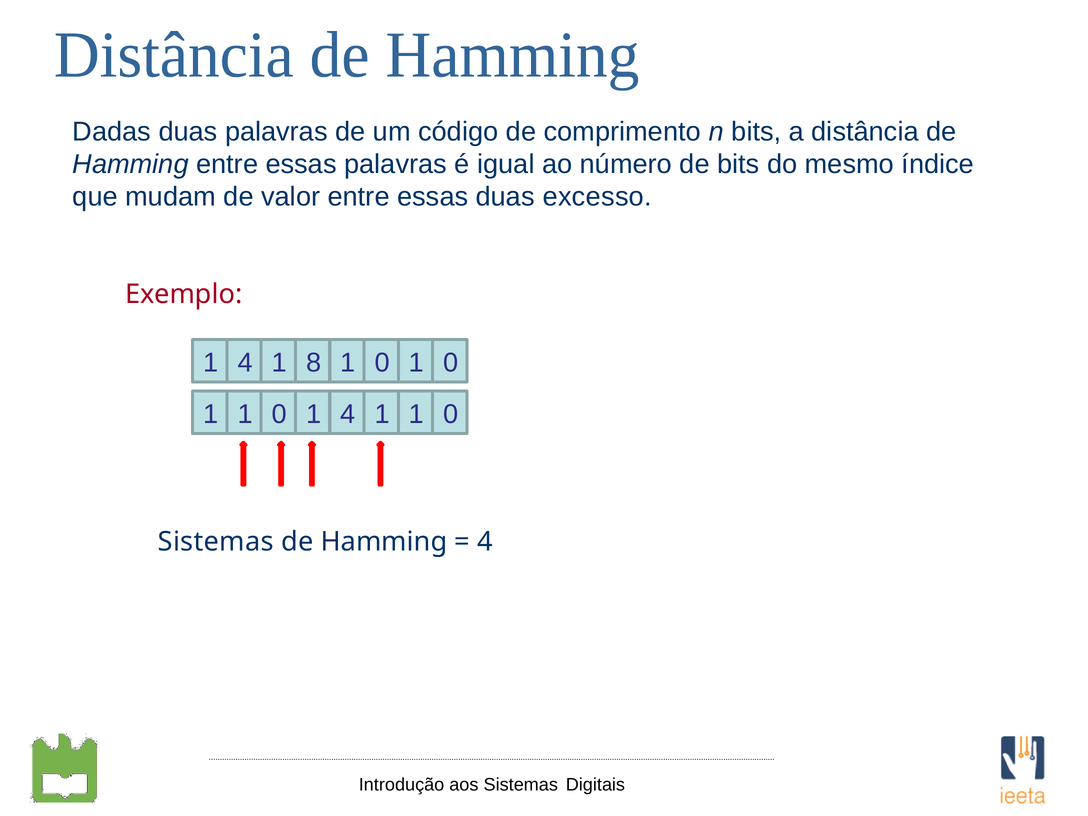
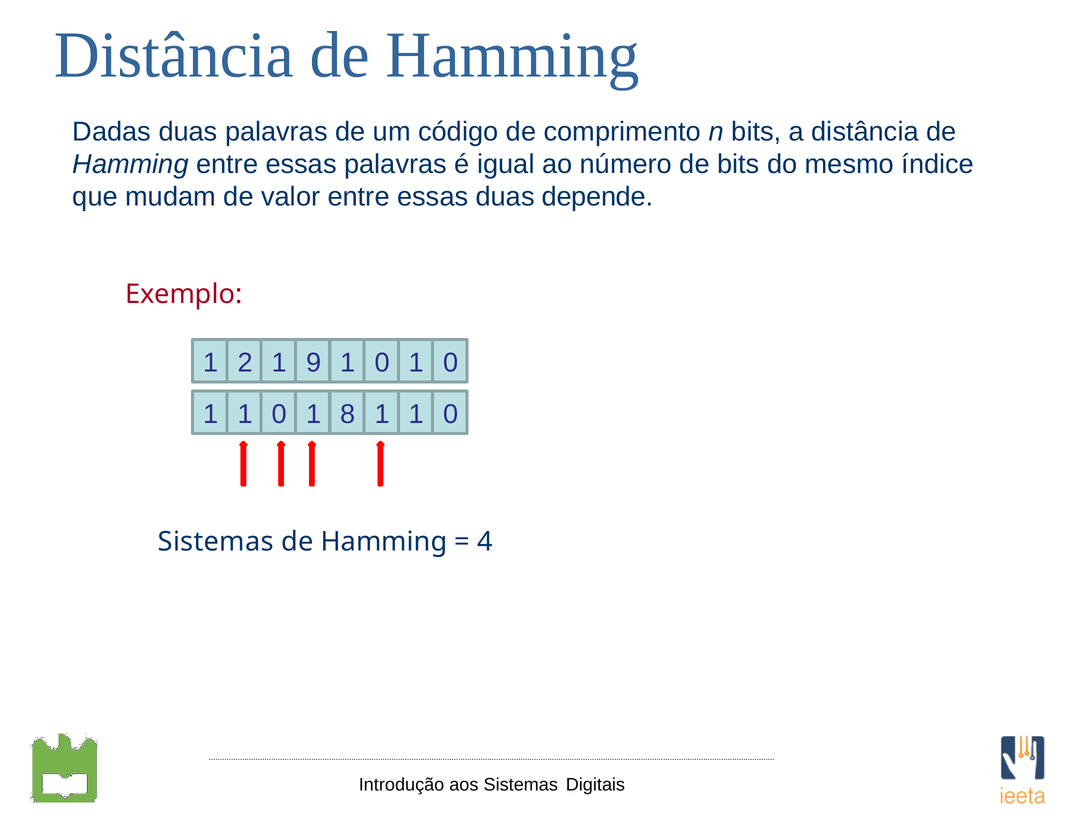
excesso: excesso -> depende
4 at (245, 363): 4 -> 2
8: 8 -> 9
0 1 4: 4 -> 8
